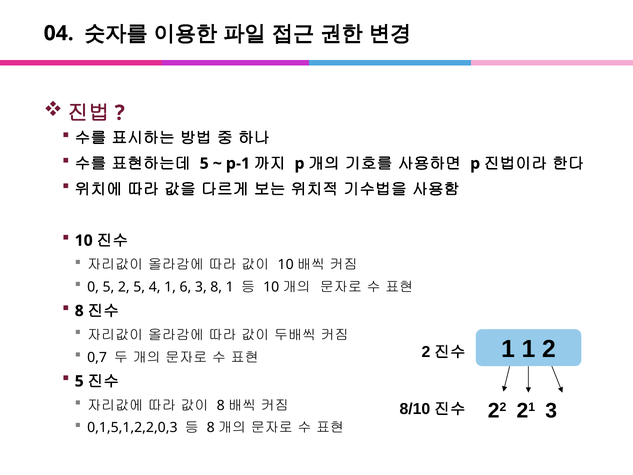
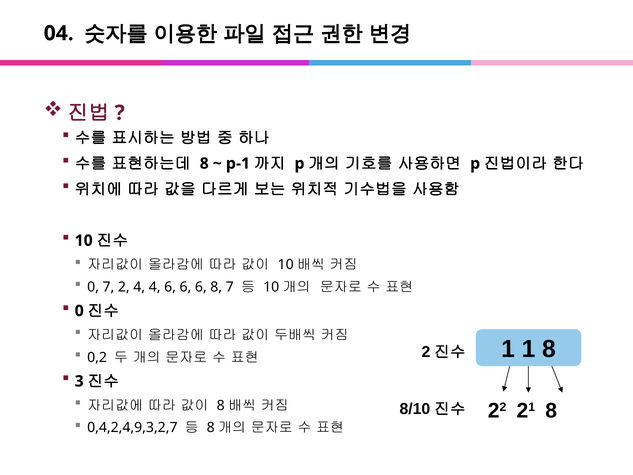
5 at (204, 163): 5 -> 8
0 5: 5 -> 7
2 5: 5 -> 4
4 1: 1 -> 6
3 at (201, 287): 3 -> 6
8 1: 1 -> 7
8 at (79, 311): 8 -> 0
1 2: 2 -> 8
0,7: 0,7 -> 0,2
5 at (79, 381): 5 -> 3
21 3: 3 -> 8
0,1,5,1,2,2,0,3: 0,1,5,1,2,2,0,3 -> 0,4,2,4,9,3,2,7
